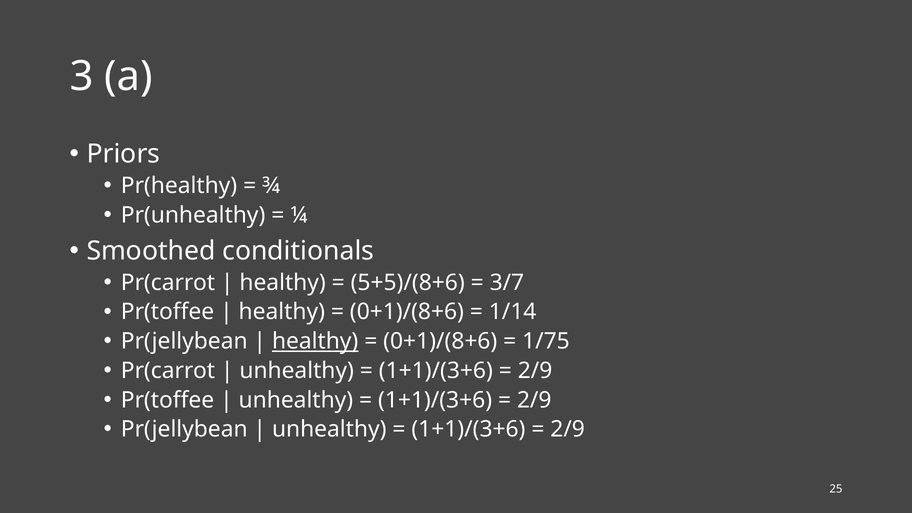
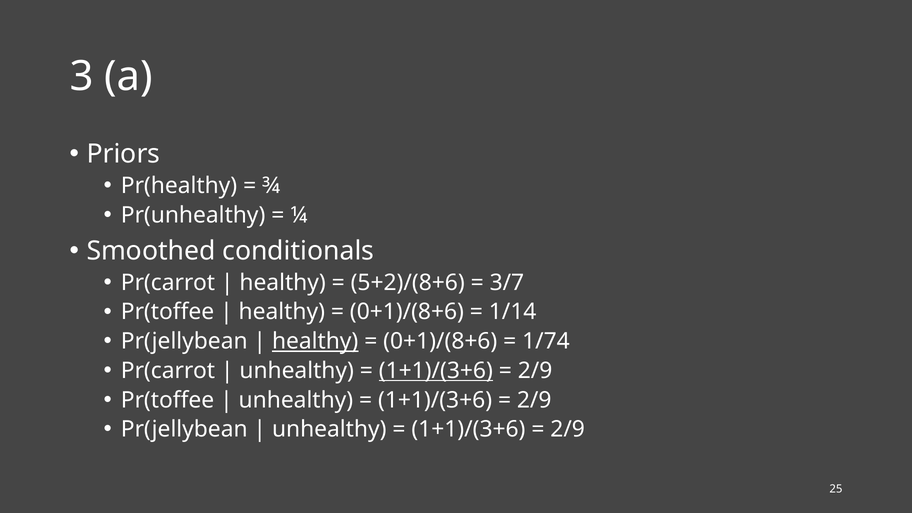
5+5)/(8+6: 5+5)/(8+6 -> 5+2)/(8+6
1/75: 1/75 -> 1/74
1+1)/(3+6 at (436, 371) underline: none -> present
